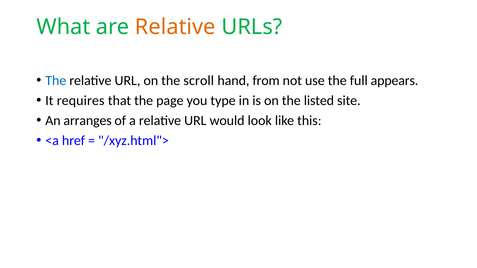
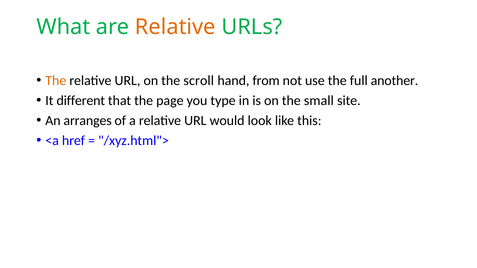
The at (56, 81) colour: blue -> orange
appears: appears -> another
requires: requires -> different
listed: listed -> small
